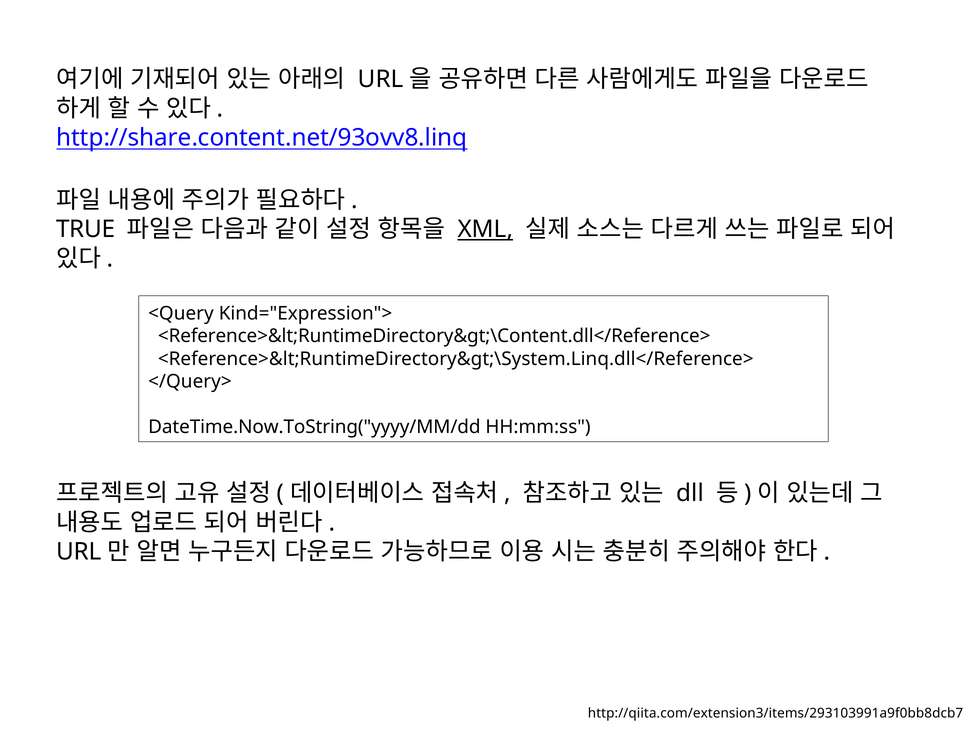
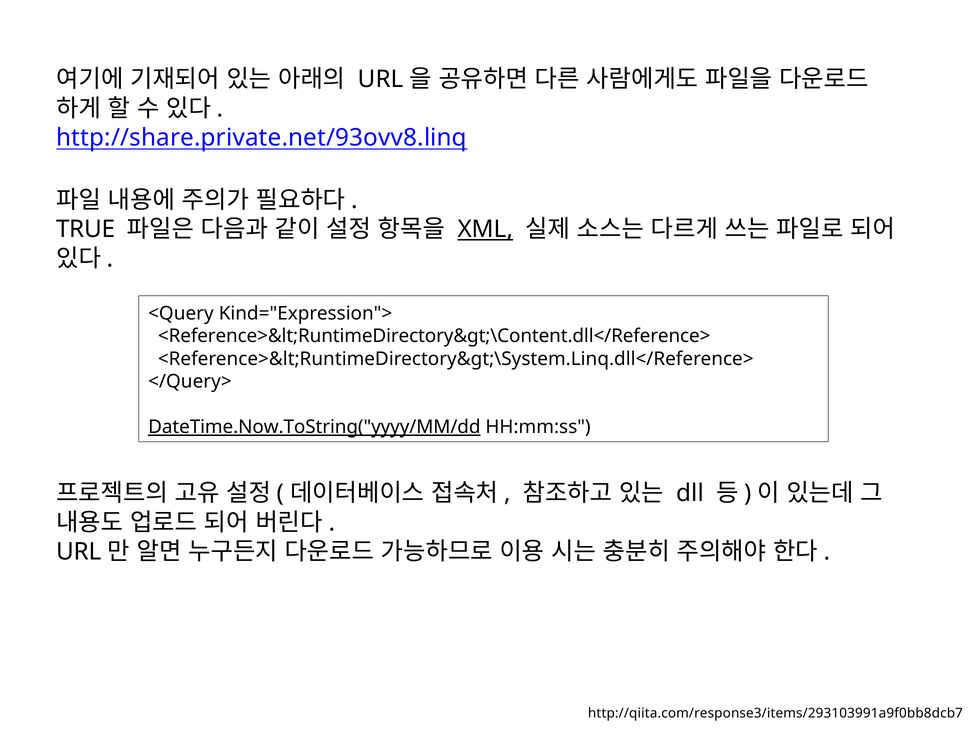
http://share.content.net/93ovv8.linq: http://share.content.net/93ovv8.linq -> http://share.private.net/93ovv8.linq
DateTime.Now.ToString("yyyy/MM/dd underline: none -> present
http://qiita.com/extension3/items/293103991a9f0bb8dcb7: http://qiita.com/extension3/items/293103991a9f0bb8dcb7 -> http://qiita.com/response3/items/293103991a9f0bb8dcb7
